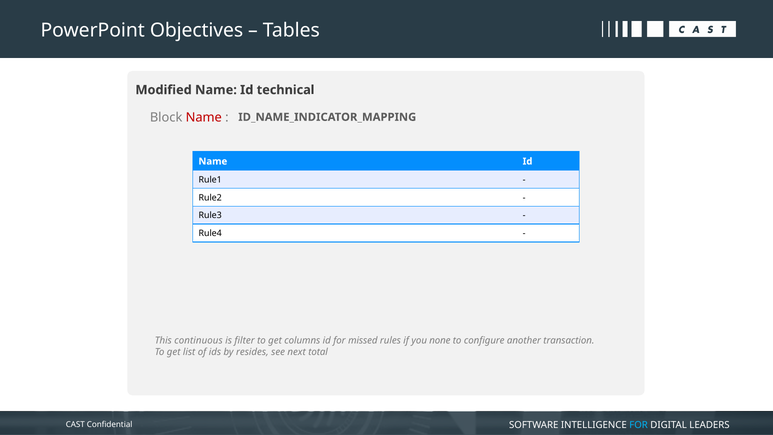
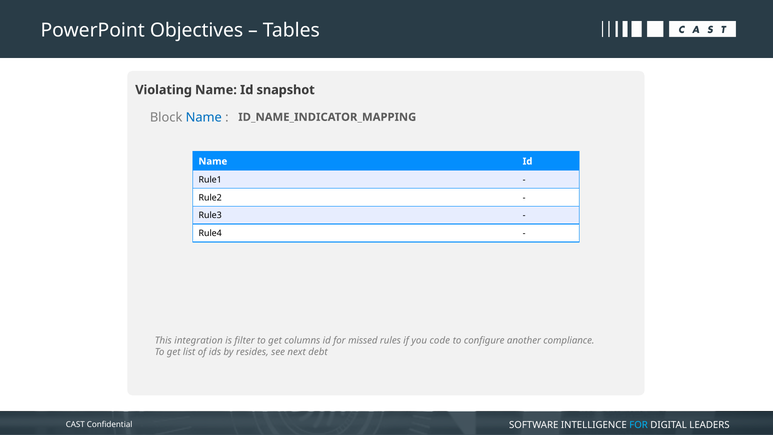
Modified: Modified -> Violating
technical: technical -> snapshot
Name at (204, 117) colour: red -> blue
continuous: continuous -> integration
none: none -> code
transaction: transaction -> compliance
total: total -> debt
